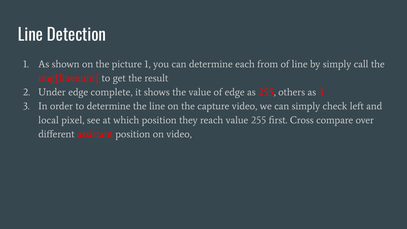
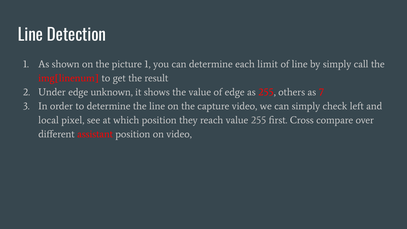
from: from -> limit
complete: complete -> unknown
as 3: 3 -> 7
